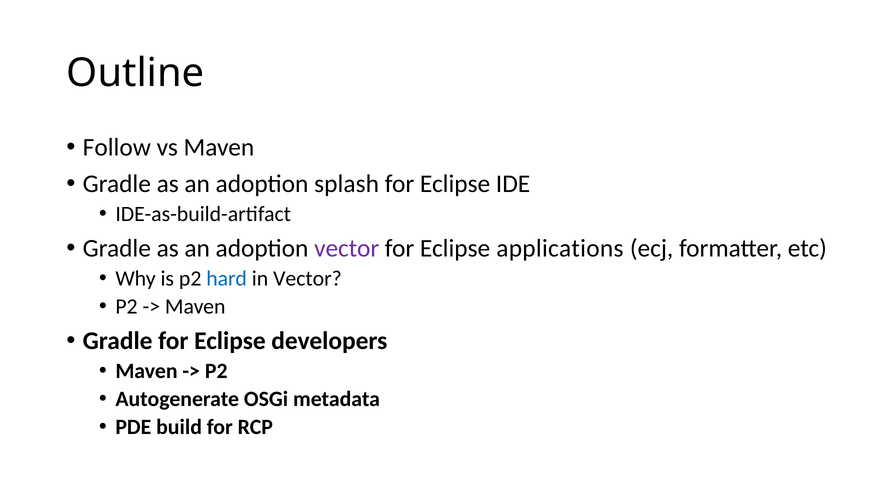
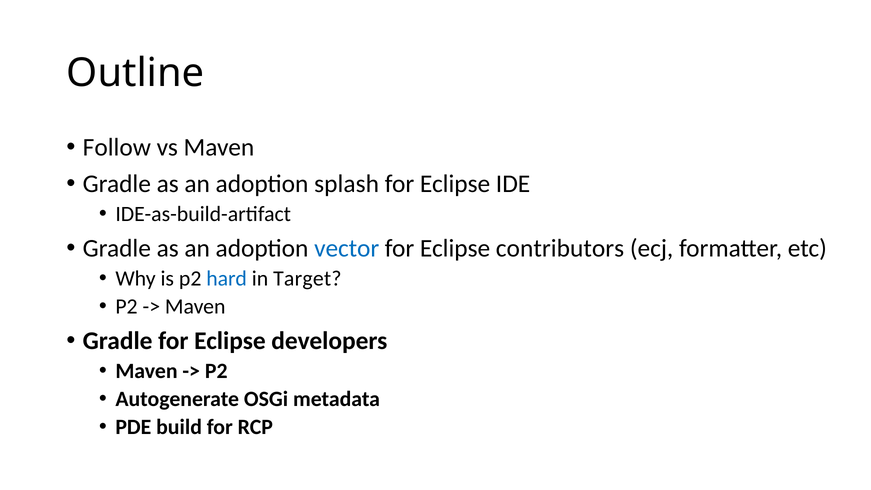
vector at (347, 248) colour: purple -> blue
applications: applications -> contributors
in Vector: Vector -> Target
